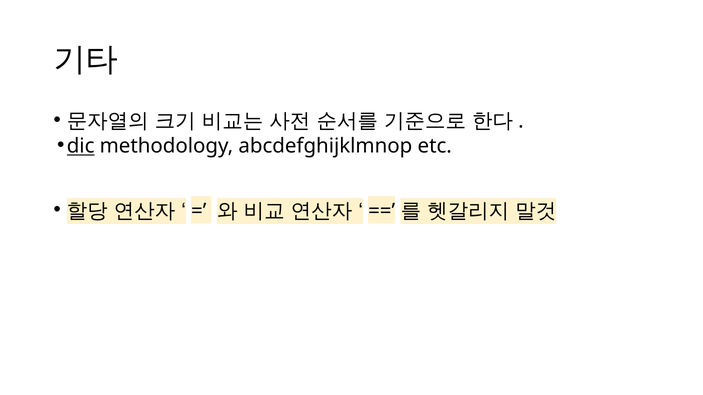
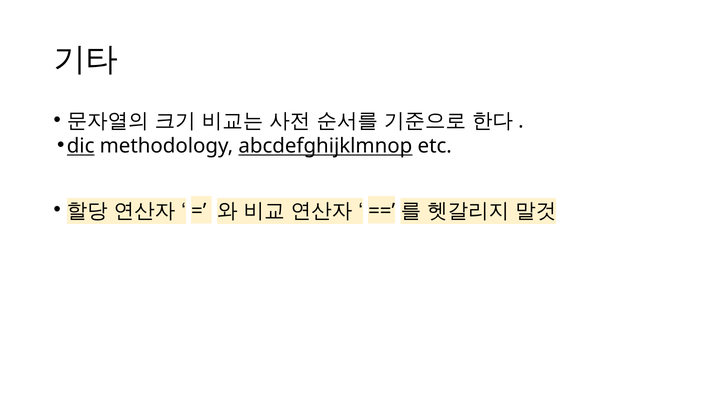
abcdefghijklmnop underline: none -> present
